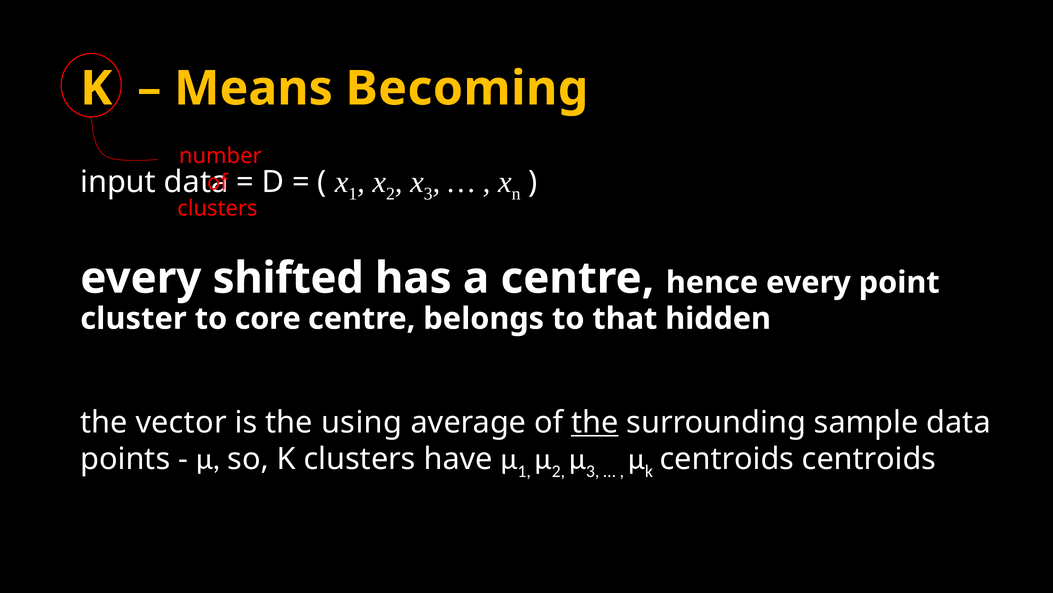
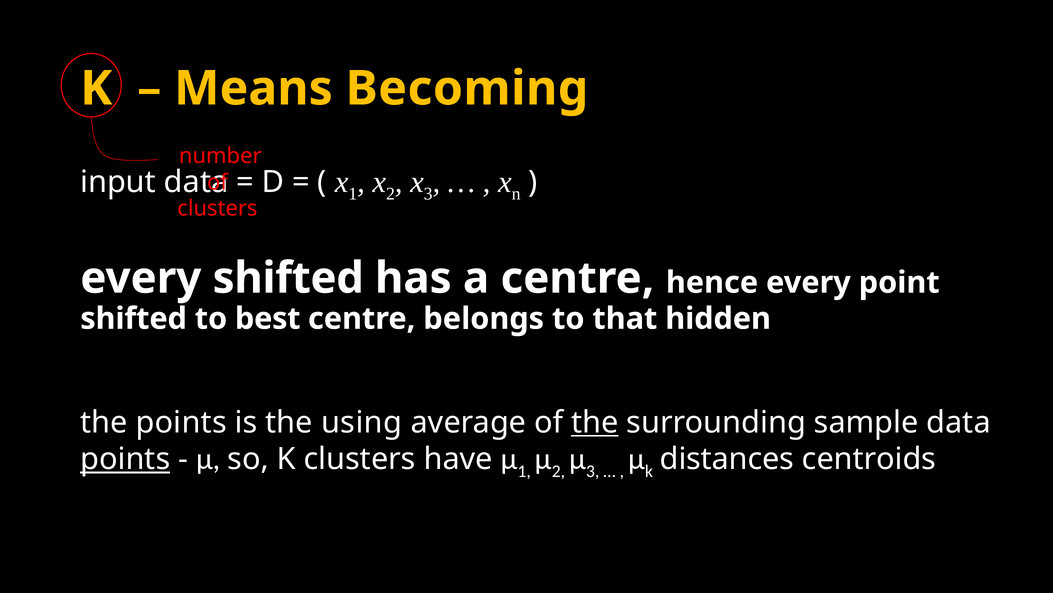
cluster at (133, 318): cluster -> shifted
core: core -> best
the vector: vector -> points
points at (125, 459) underline: none -> present
k centroids: centroids -> distances
